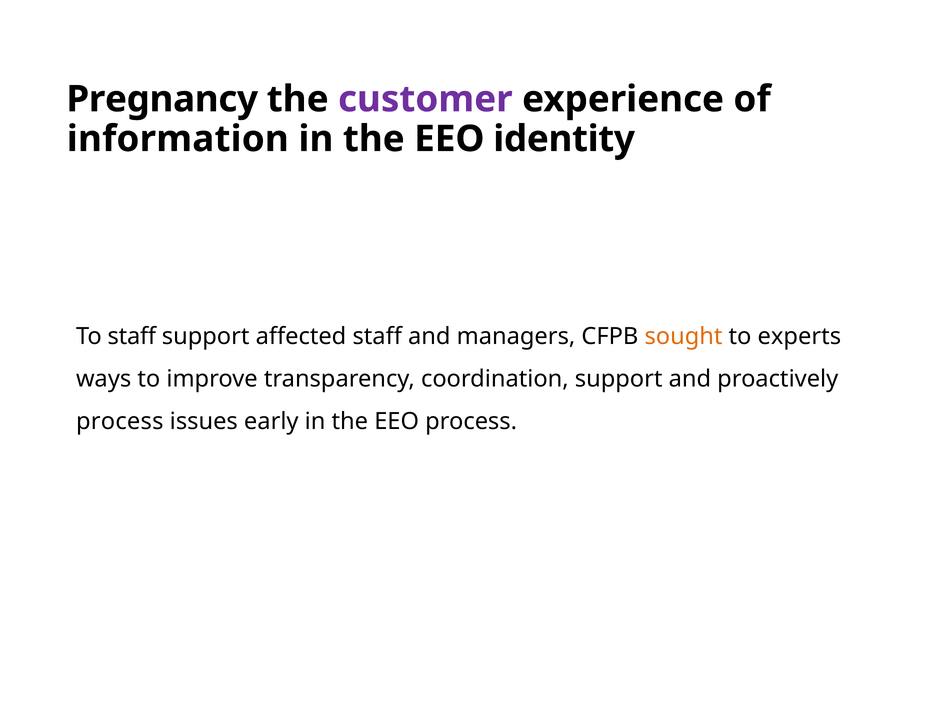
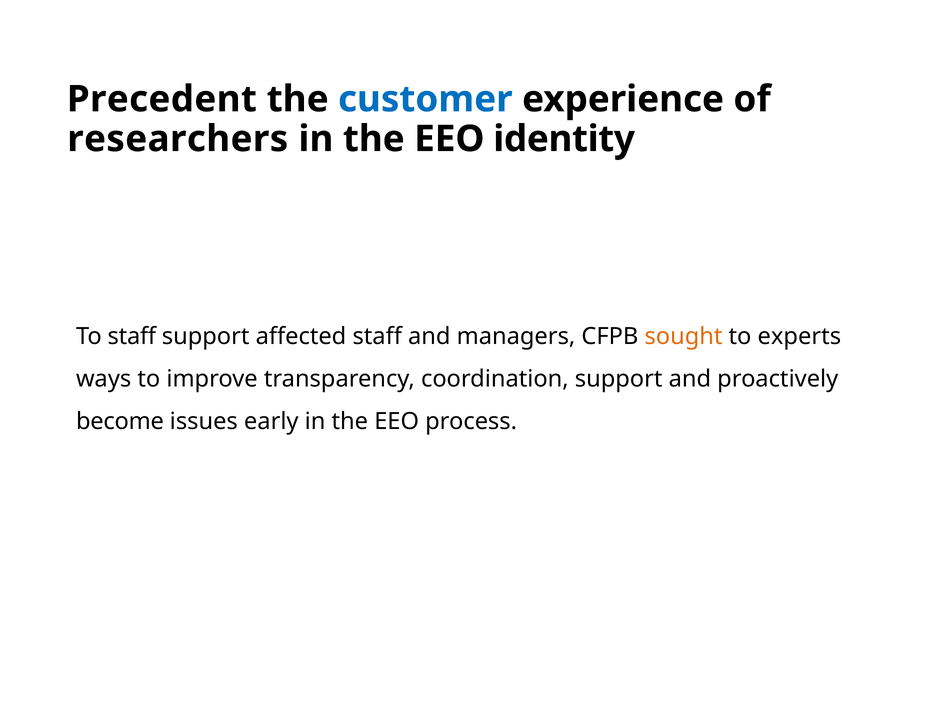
Pregnancy: Pregnancy -> Precedent
customer colour: purple -> blue
information: information -> researchers
process at (120, 422): process -> become
